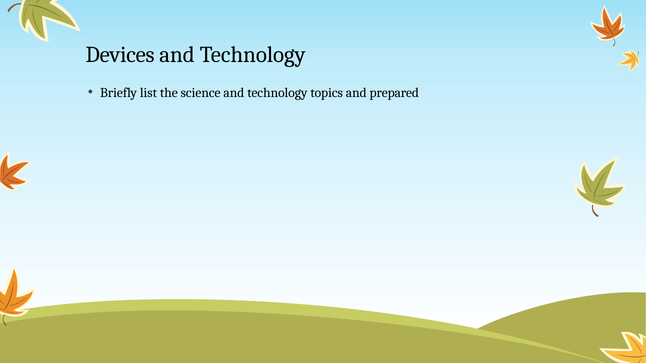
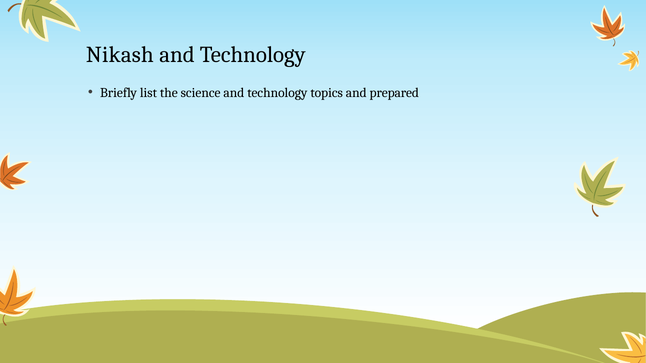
Devices: Devices -> Nikash
